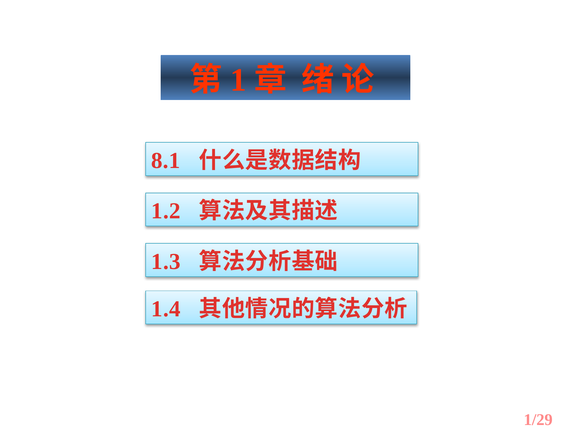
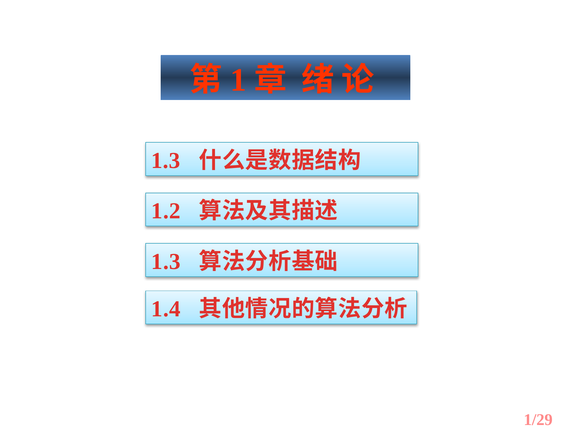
8.1 at (166, 161): 8.1 -> 1.3
